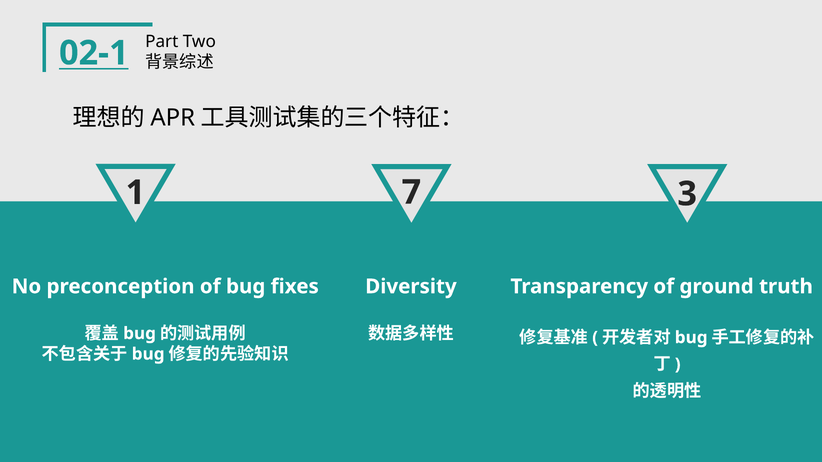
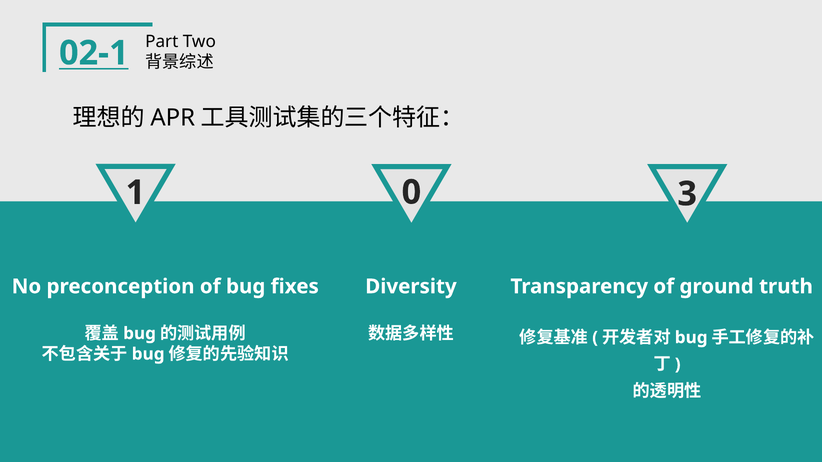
7: 7 -> 0
